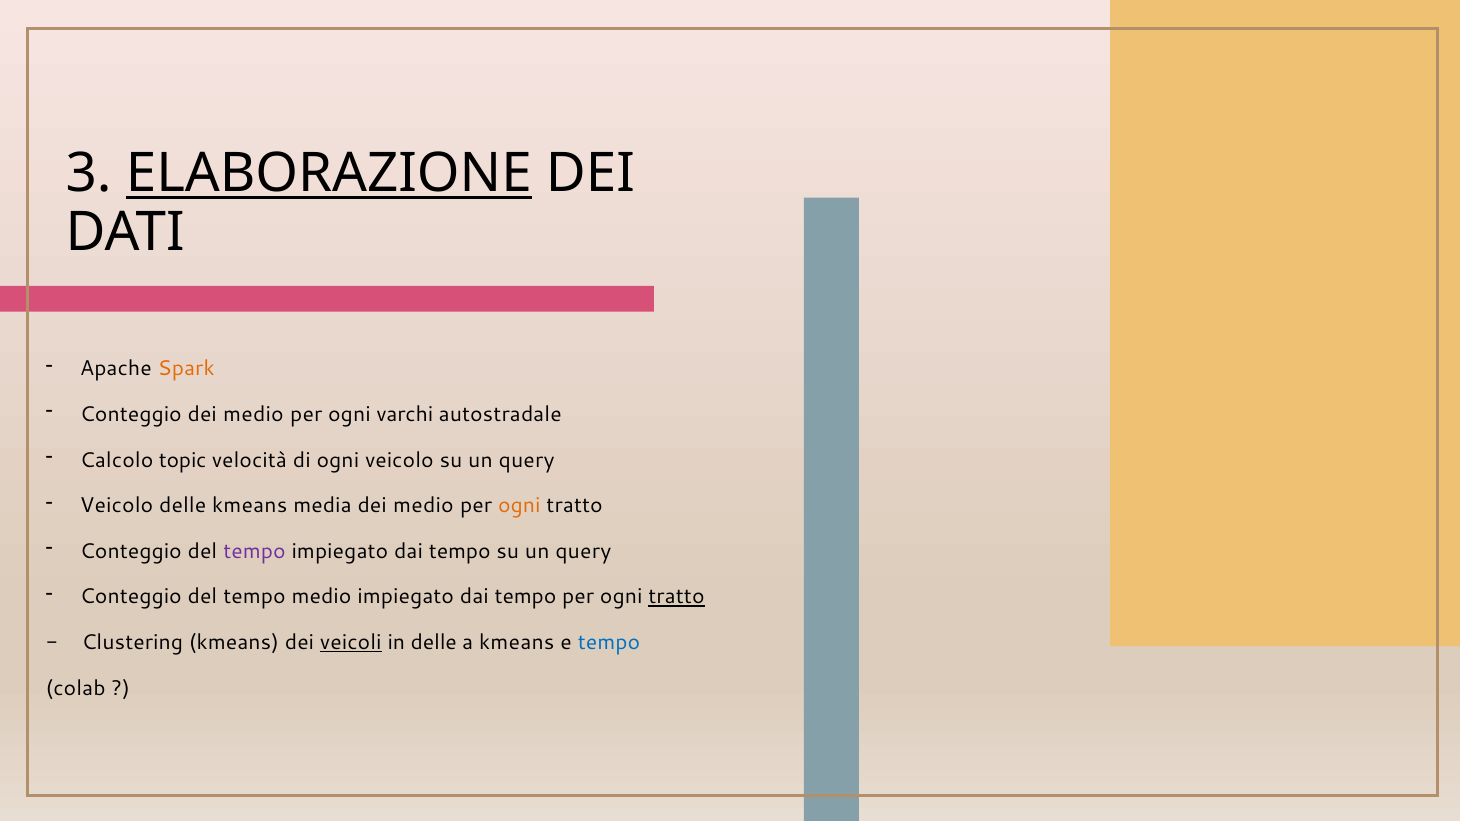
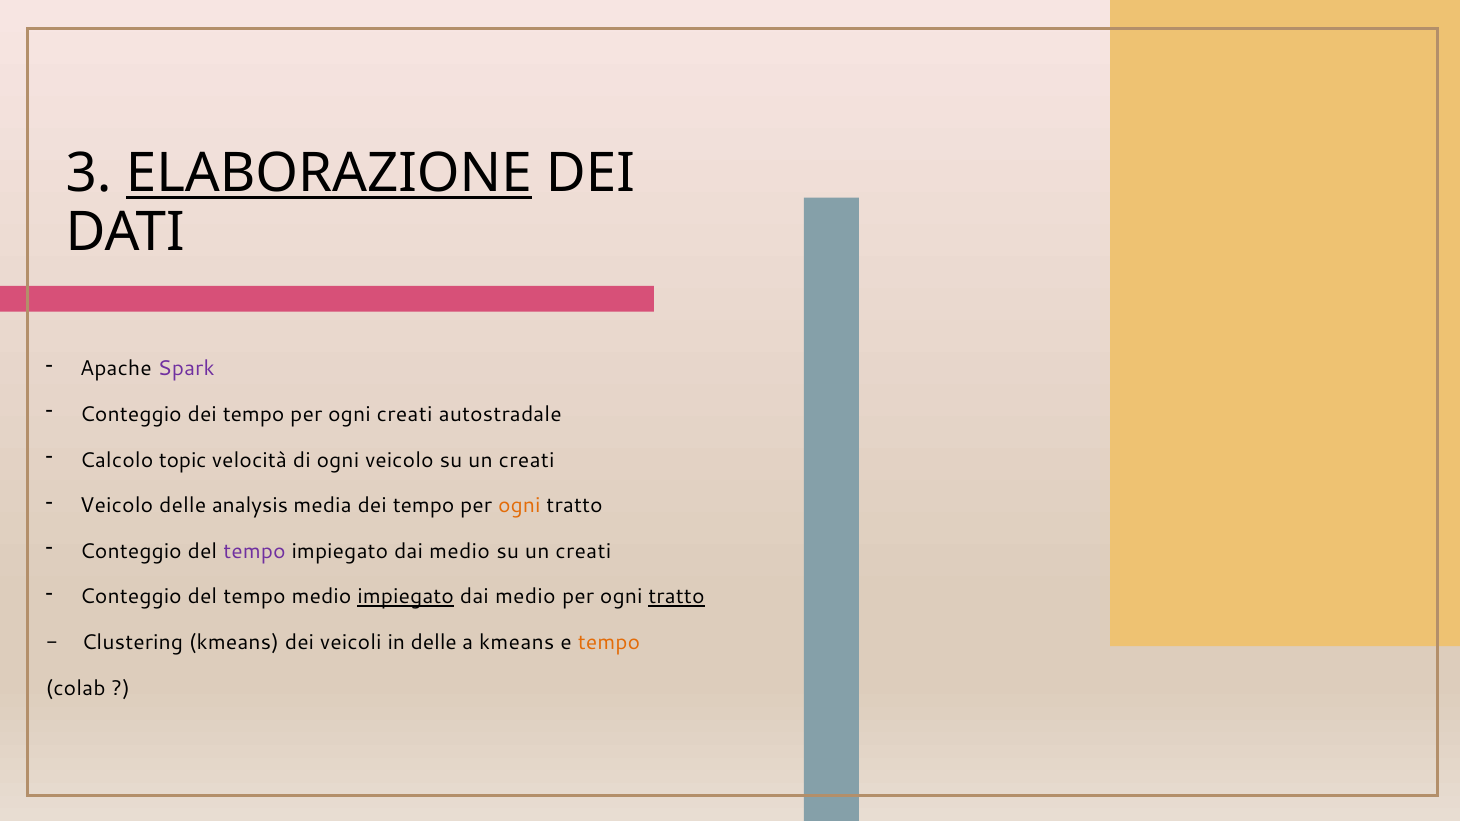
Spark colour: orange -> purple
Conteggio dei medio: medio -> tempo
ogni varchi: varchi -> creati
veicolo su un query: query -> creati
delle kmeans: kmeans -> analysis
media dei medio: medio -> tempo
tempo at (460, 551): tempo -> medio
query at (583, 551): query -> creati
impiegato at (406, 597) underline: none -> present
tempo at (526, 597): tempo -> medio
veicoli underline: present -> none
tempo at (609, 643) colour: blue -> orange
